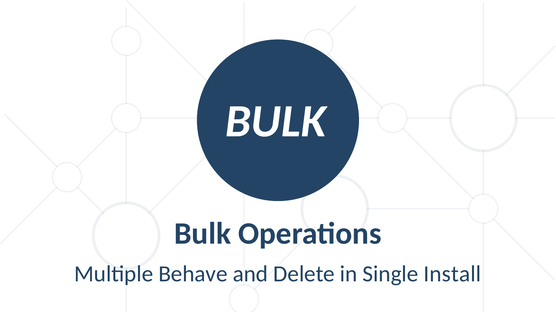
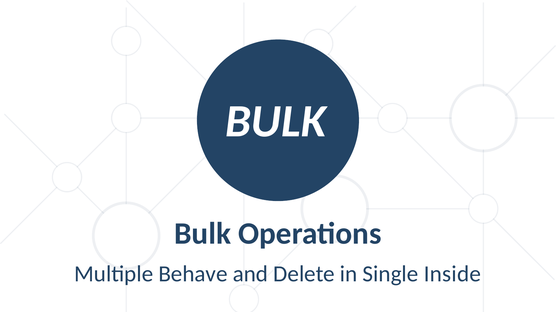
Install: Install -> Inside
